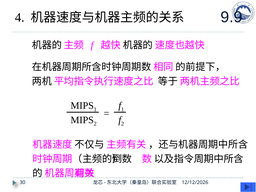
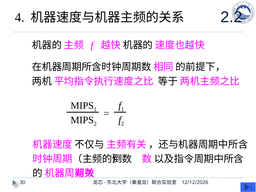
9.9: 9.9 -> 2.2
